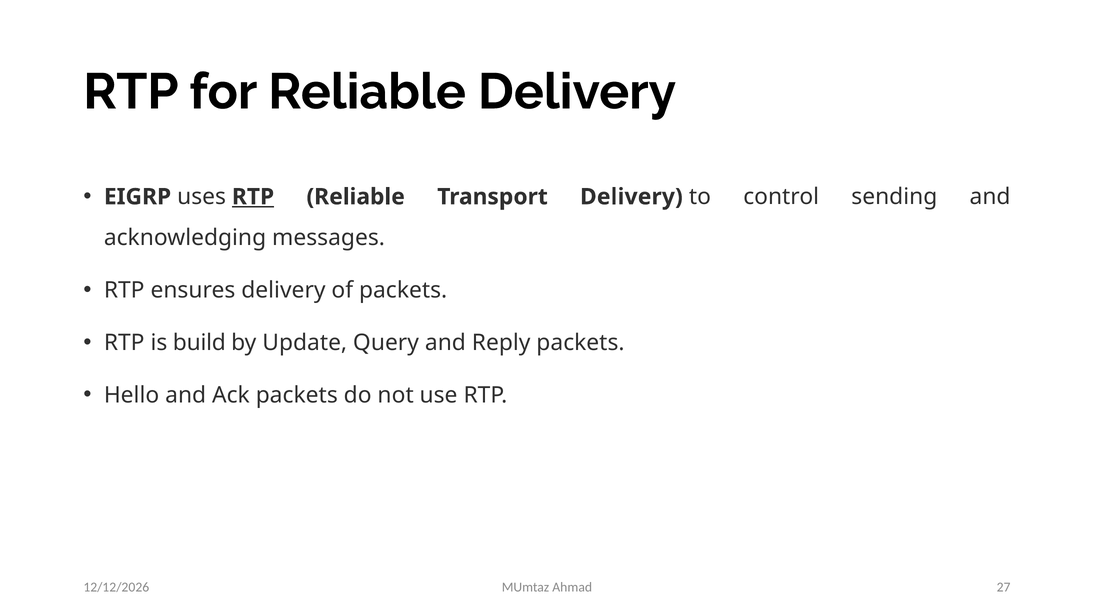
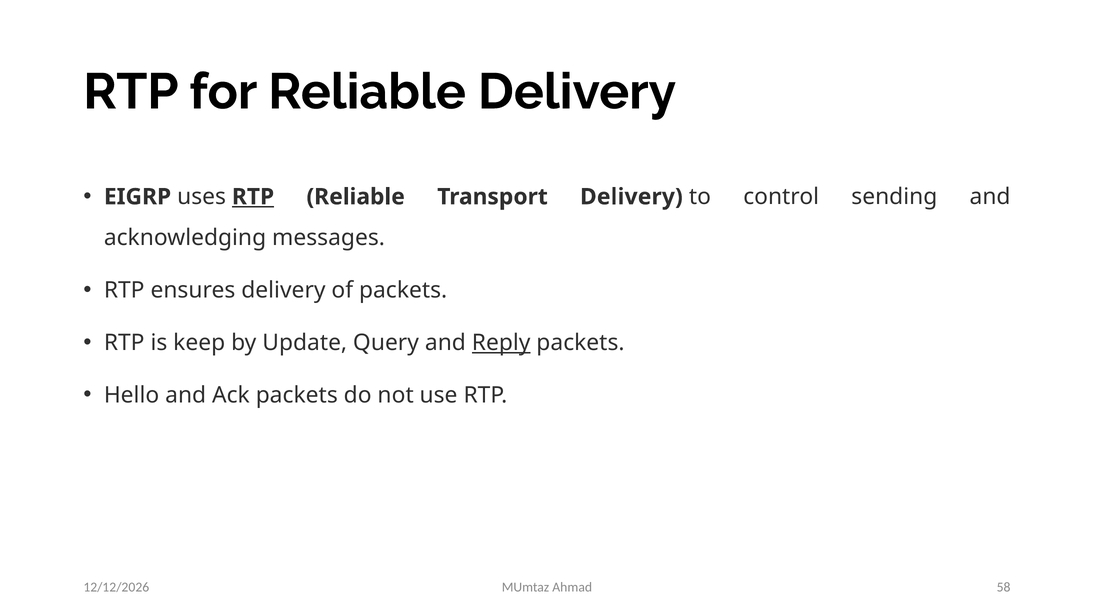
build: build -> keep
Reply underline: none -> present
27: 27 -> 58
